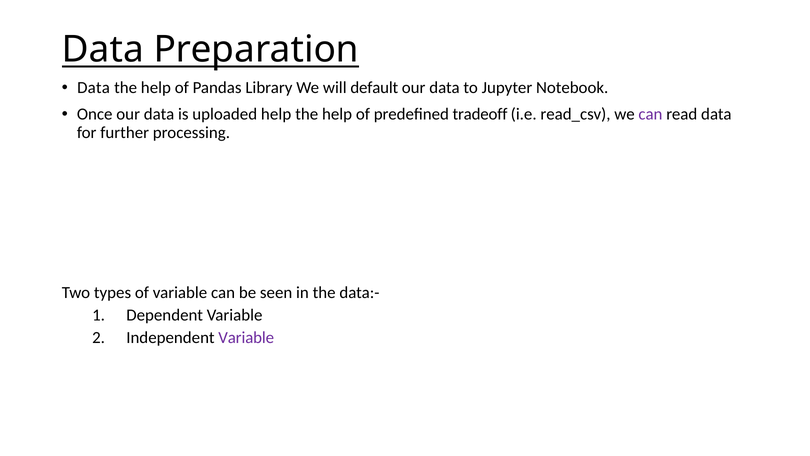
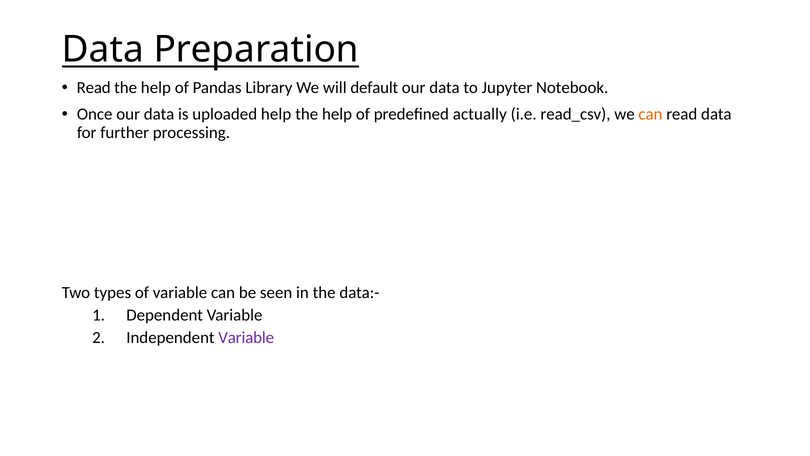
Data at (94, 88): Data -> Read
tradeoff: tradeoff -> actually
can at (650, 114) colour: purple -> orange
